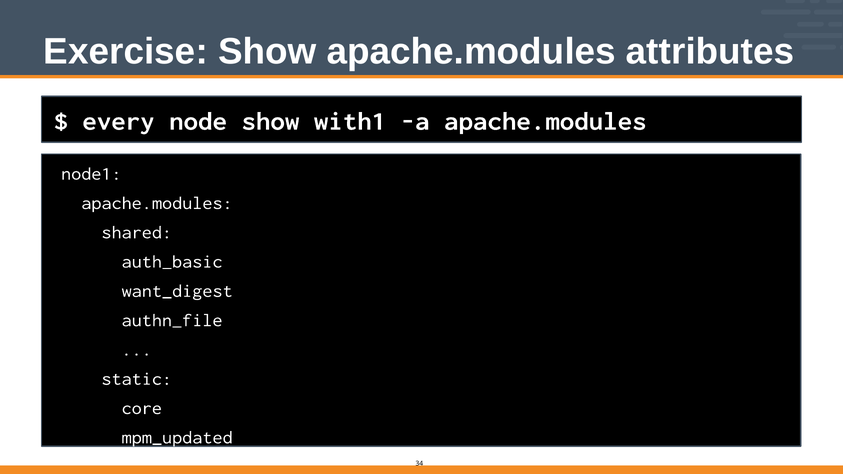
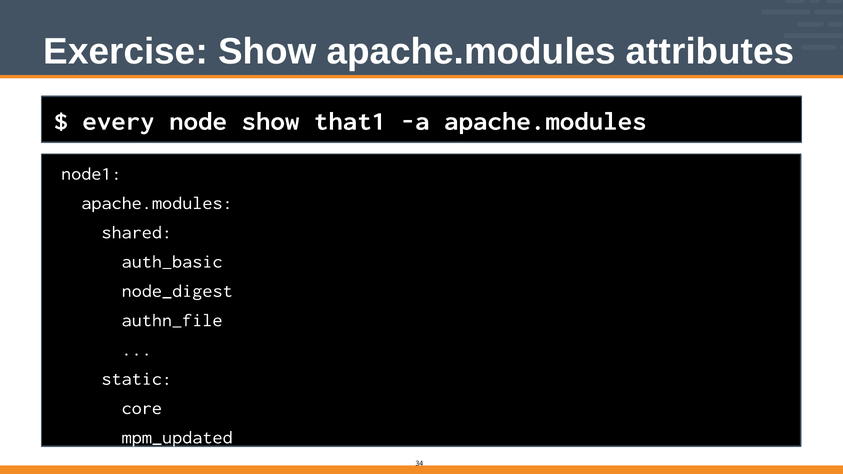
with1: with1 -> that1
want_digest: want_digest -> node_digest
